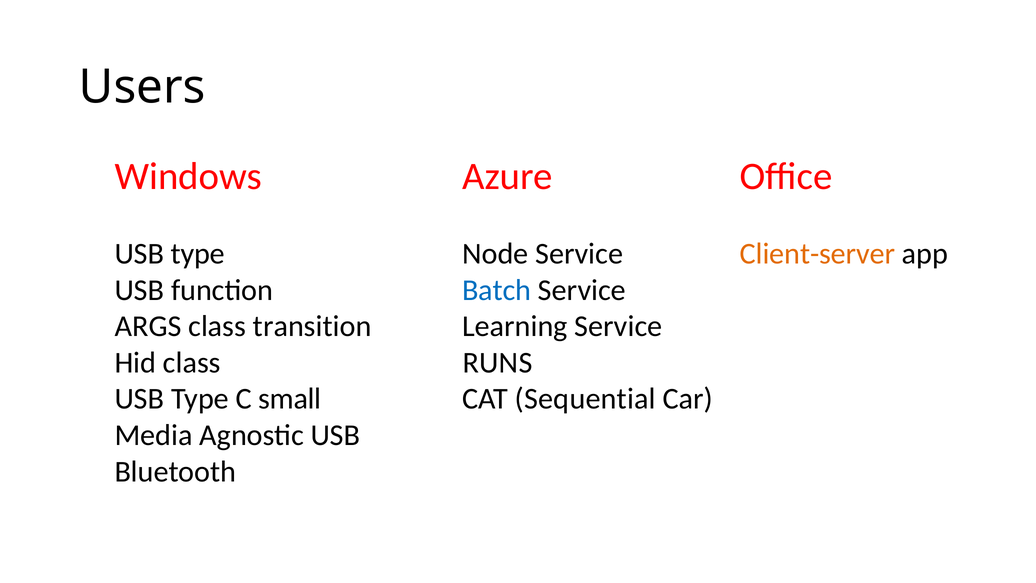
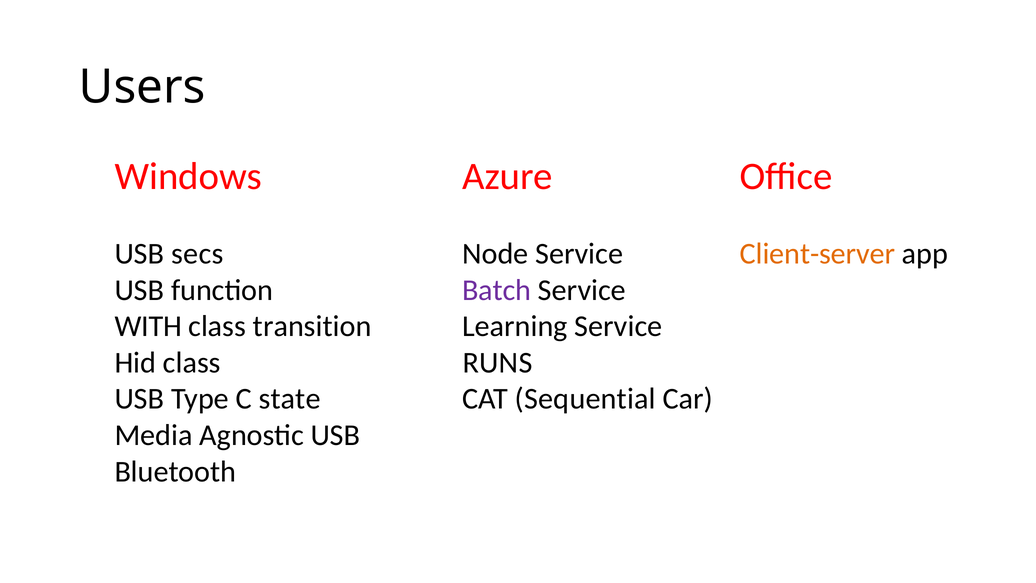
type at (198, 254): type -> secs
Batch colour: blue -> purple
ARGS: ARGS -> WITH
small: small -> state
